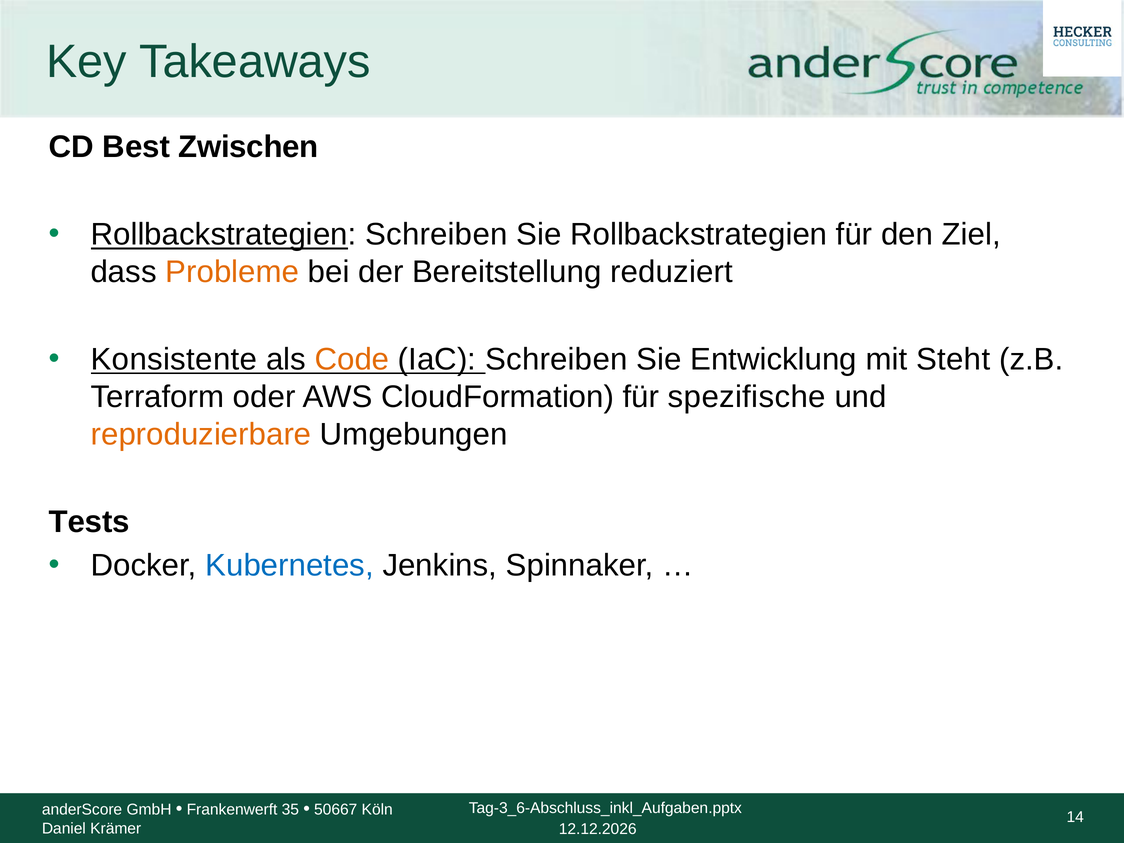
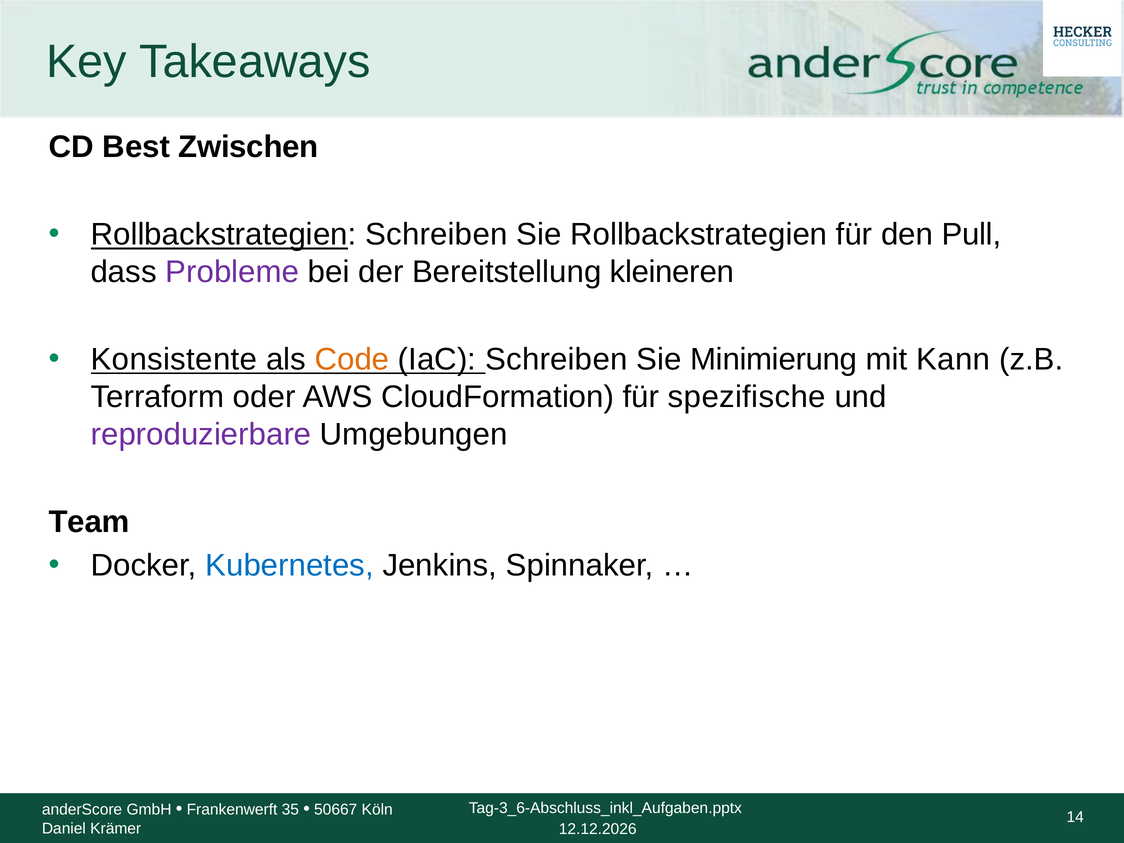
Ziel: Ziel -> Pull
Probleme colour: orange -> purple
reduziert: reduziert -> kleineren
Entwicklung: Entwicklung -> Minimierung
Steht: Steht -> Kann
reproduzierbare colour: orange -> purple
Tests: Tests -> Team
